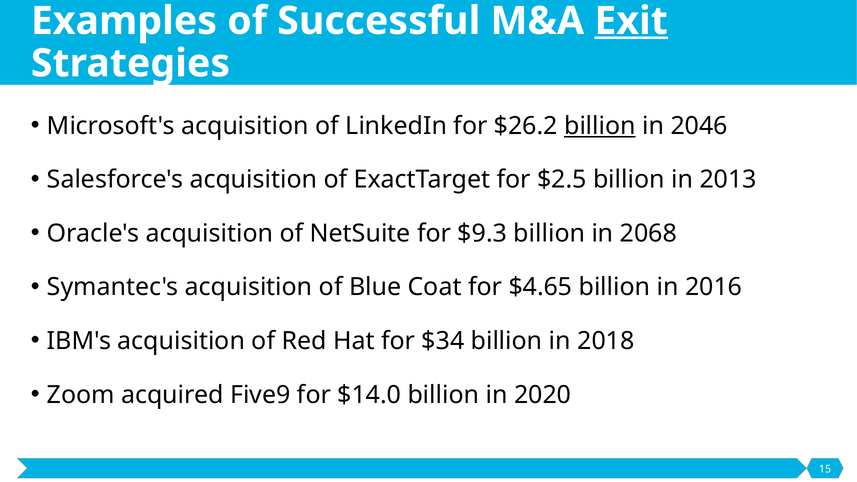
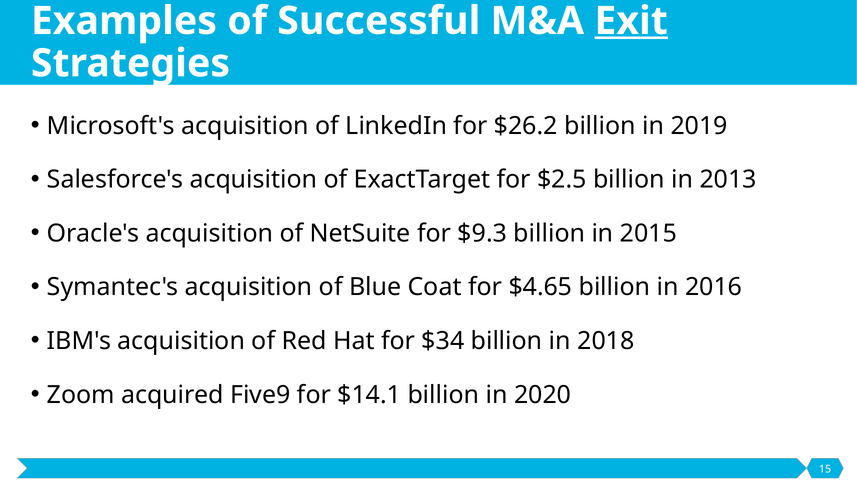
billion at (600, 126) underline: present -> none
2046: 2046 -> 2019
2068: 2068 -> 2015
$14.0: $14.0 -> $14.1
